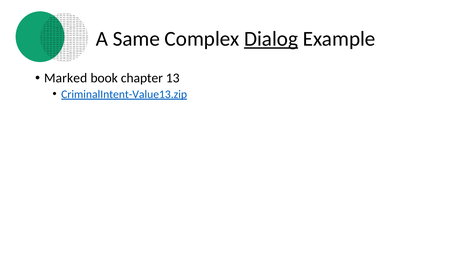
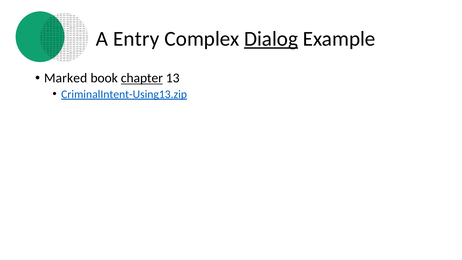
Same: Same -> Entry
chapter underline: none -> present
CriminalIntent-Value13.zip: CriminalIntent-Value13.zip -> CriminalIntent-Using13.zip
